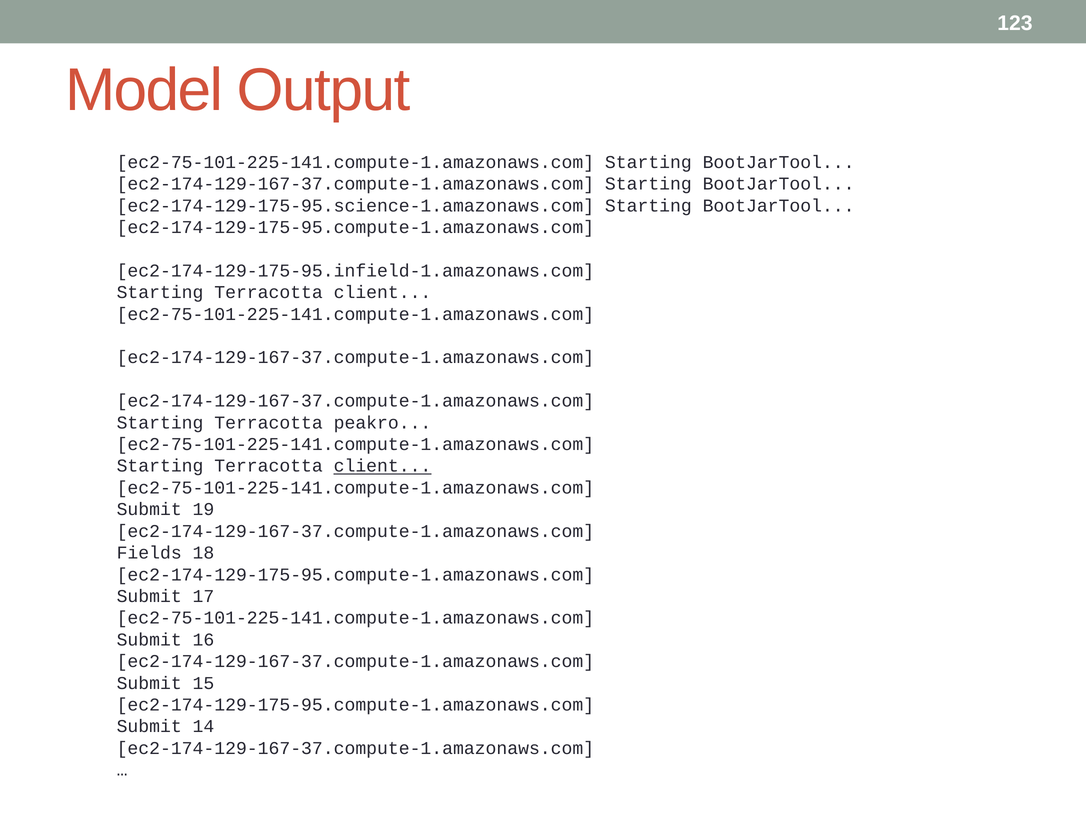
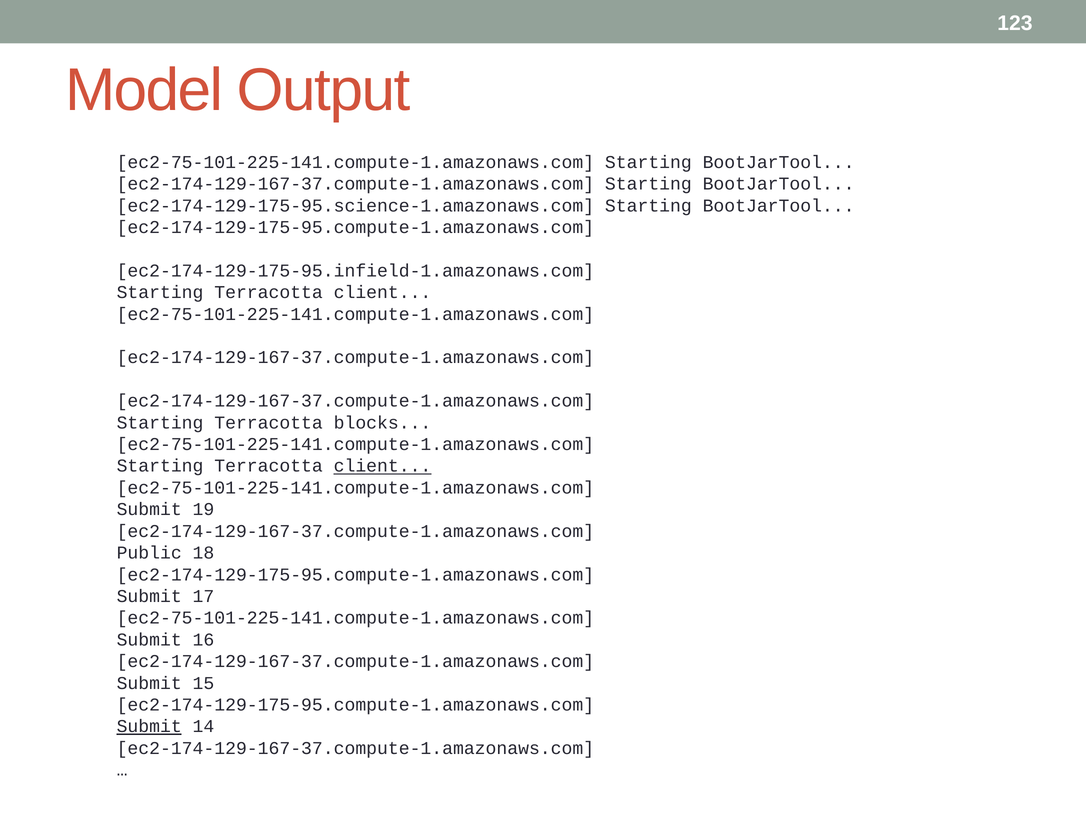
peakro: peakro -> blocks
Fields: Fields -> Public
Submit at (149, 727) underline: none -> present
